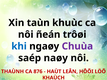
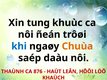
taùn: taùn -> tung
Chuùa colour: purple -> orange
naøy: naøy -> daàu
